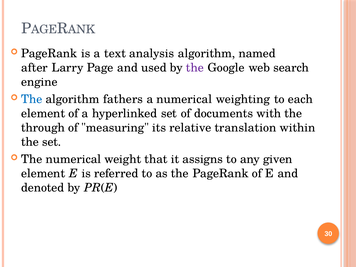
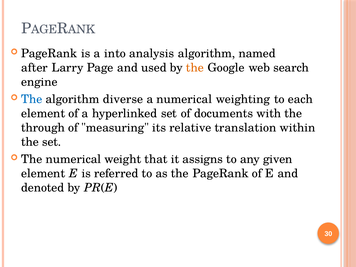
text: text -> into
the at (195, 68) colour: purple -> orange
fathers: fathers -> diverse
